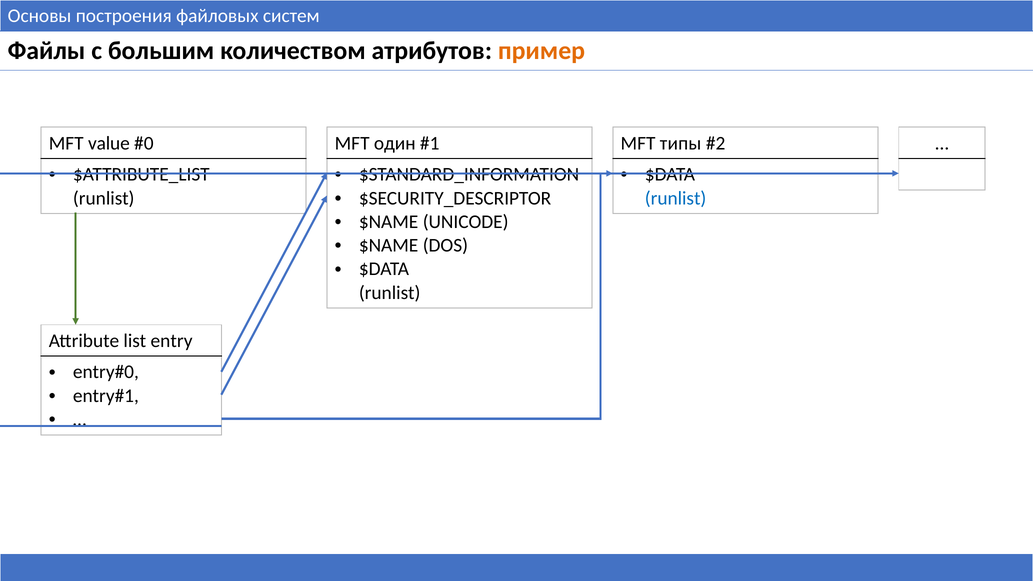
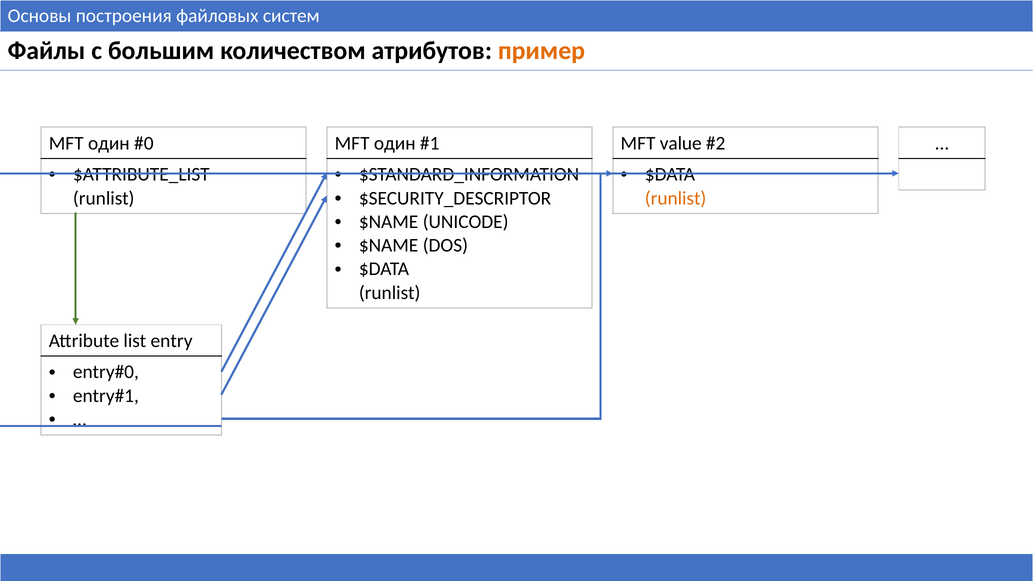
value at (109, 143): value -> один
типы: типы -> value
runlist at (676, 198) colour: blue -> orange
